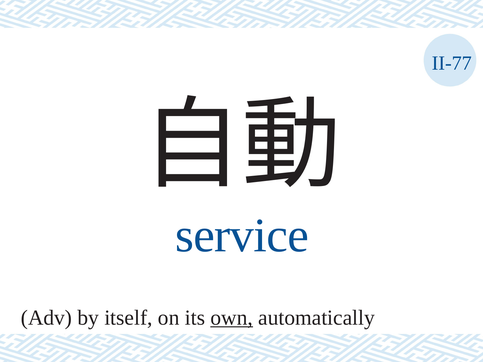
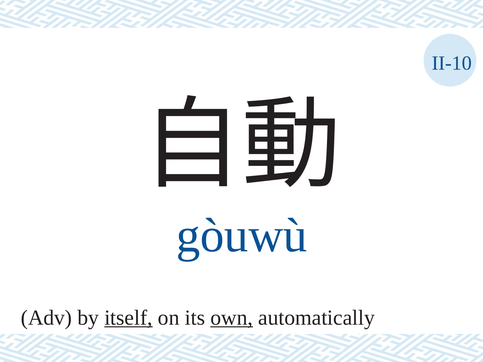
II-77: II-77 -> II-10
service: service -> gòuwù
itself underline: none -> present
